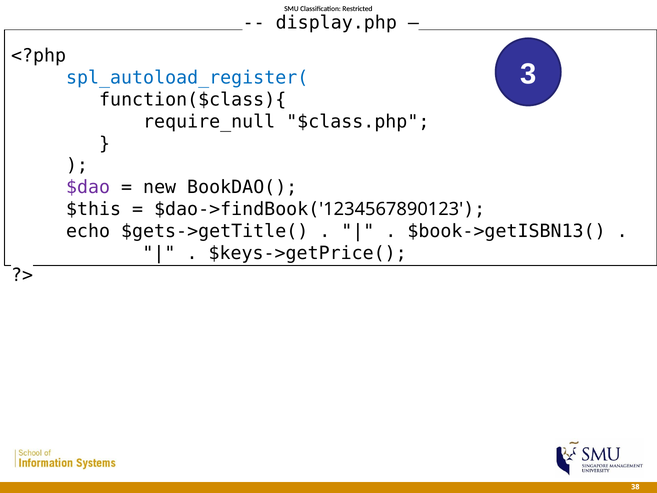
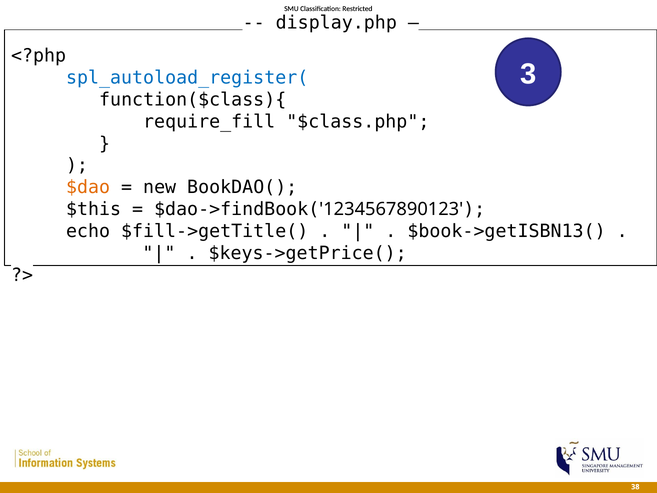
require_null: require_null -> require_fill
$dao colour: purple -> orange
$gets->getTitle(: $gets->getTitle( -> $fill->getTitle(
